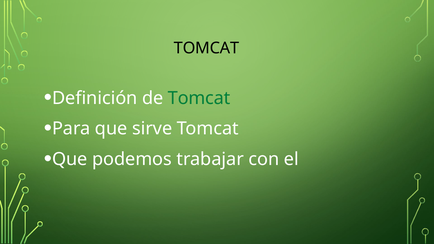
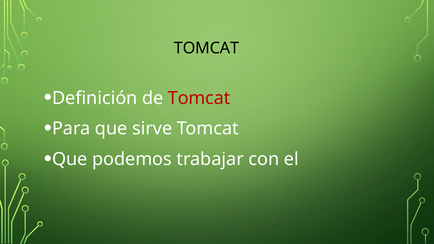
Tomcat at (199, 98) colour: green -> red
